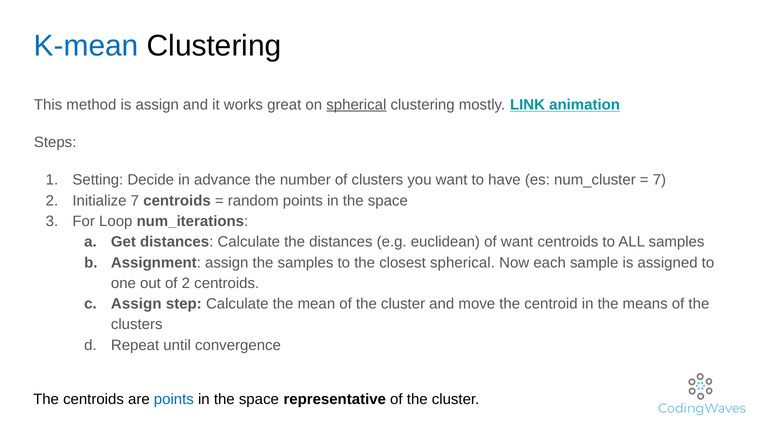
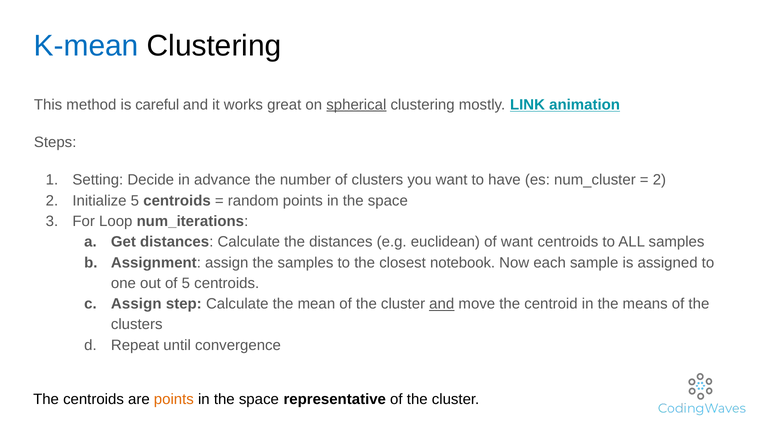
is assign: assign -> careful
7 at (659, 180): 7 -> 2
Initialize 7: 7 -> 5
closest spherical: spherical -> notebook
of 2: 2 -> 5
and at (442, 304) underline: none -> present
points at (174, 399) colour: blue -> orange
